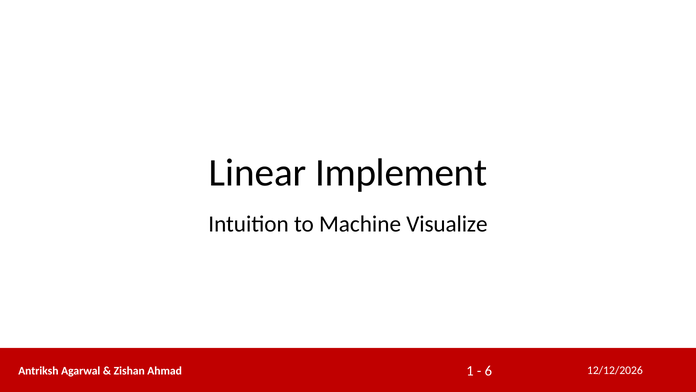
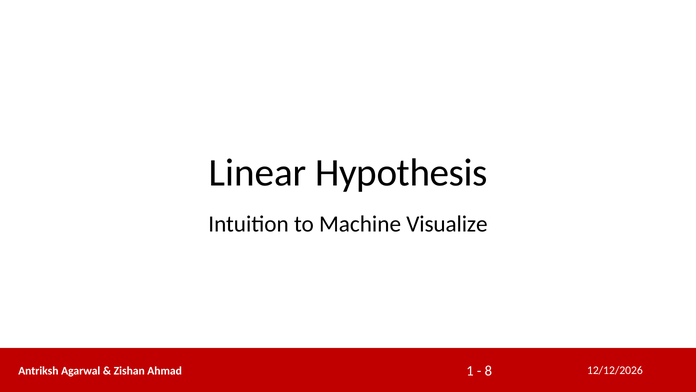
Implement: Implement -> Hypothesis
6: 6 -> 8
